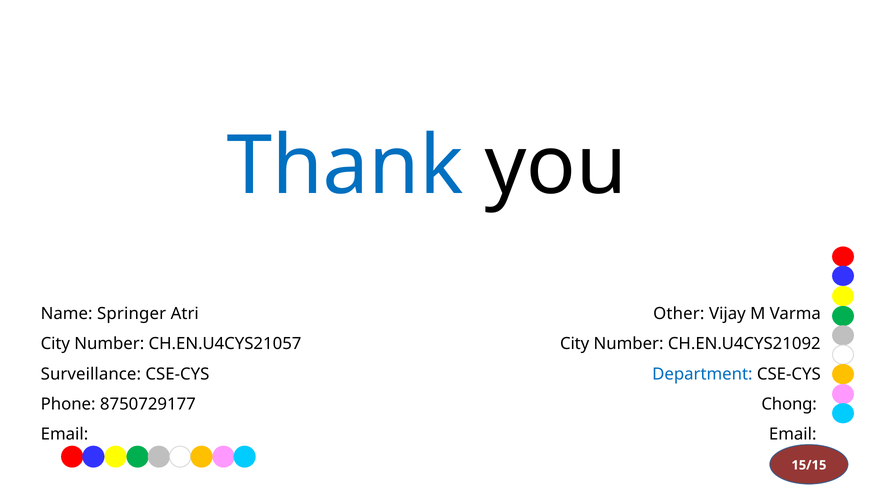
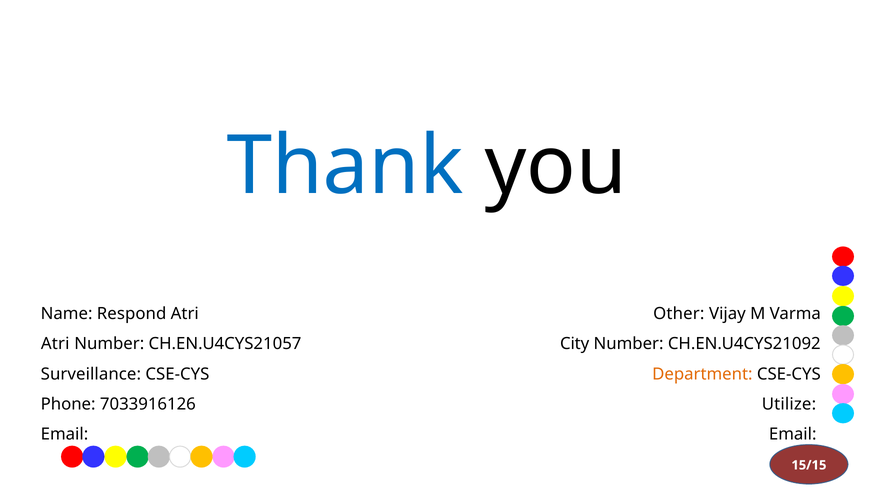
Springer: Springer -> Respond
City at (55, 344): City -> Atri
Department colour: blue -> orange
8750729177: 8750729177 -> 7033916126
Chong: Chong -> Utilize
